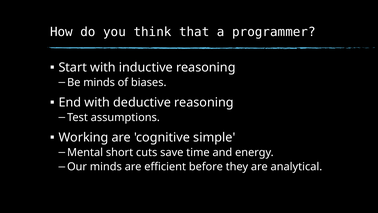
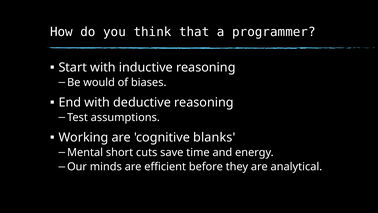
Be minds: minds -> would
simple: simple -> blanks
